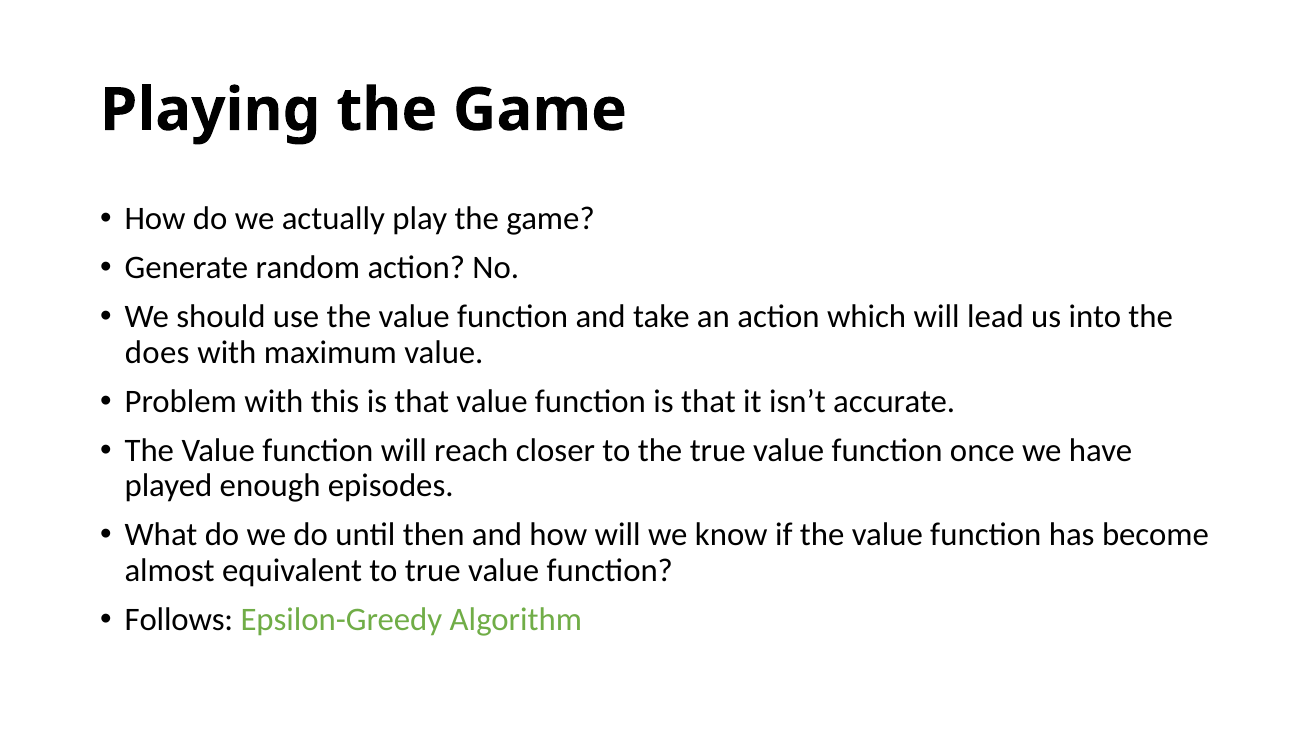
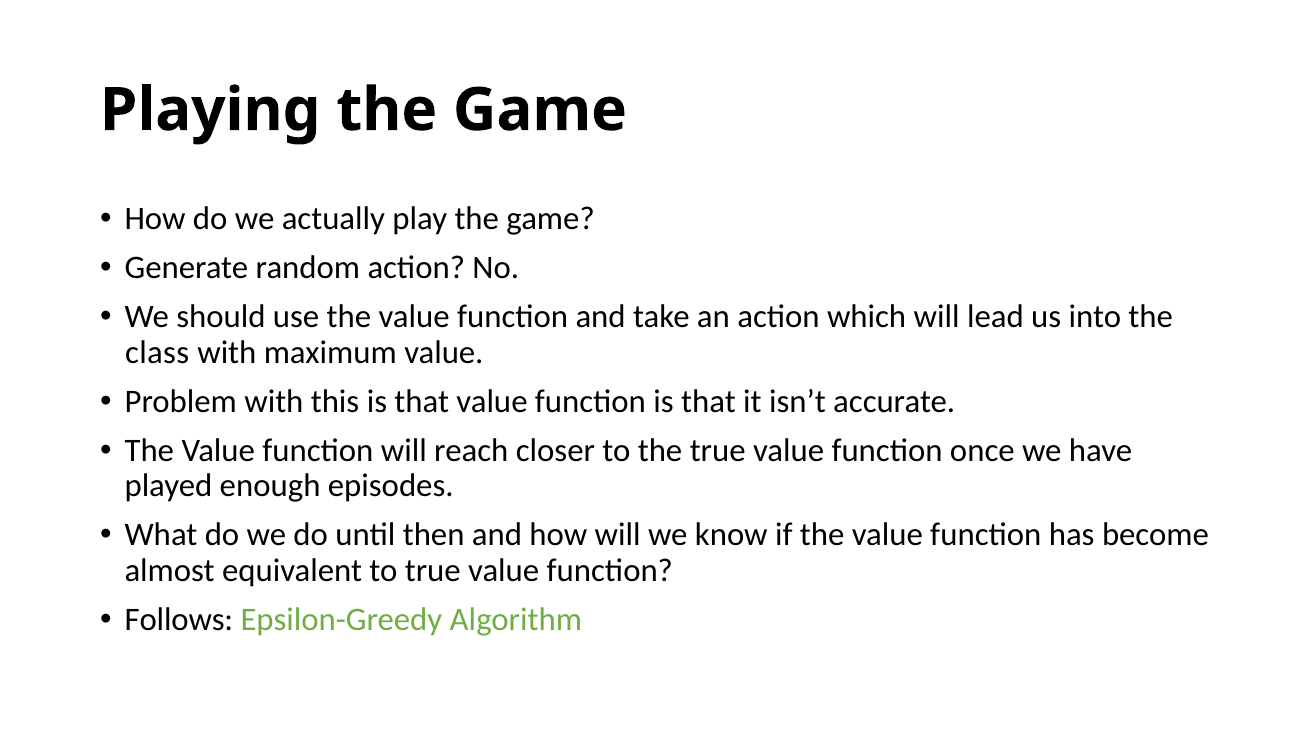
does: does -> class
